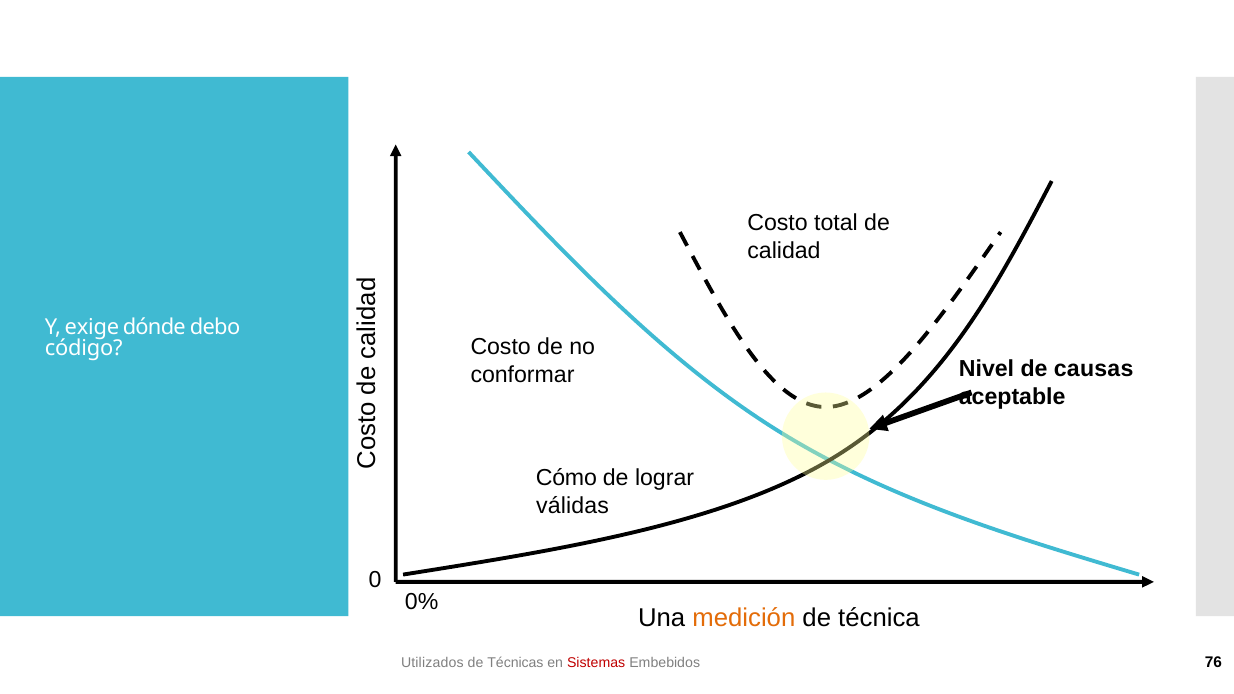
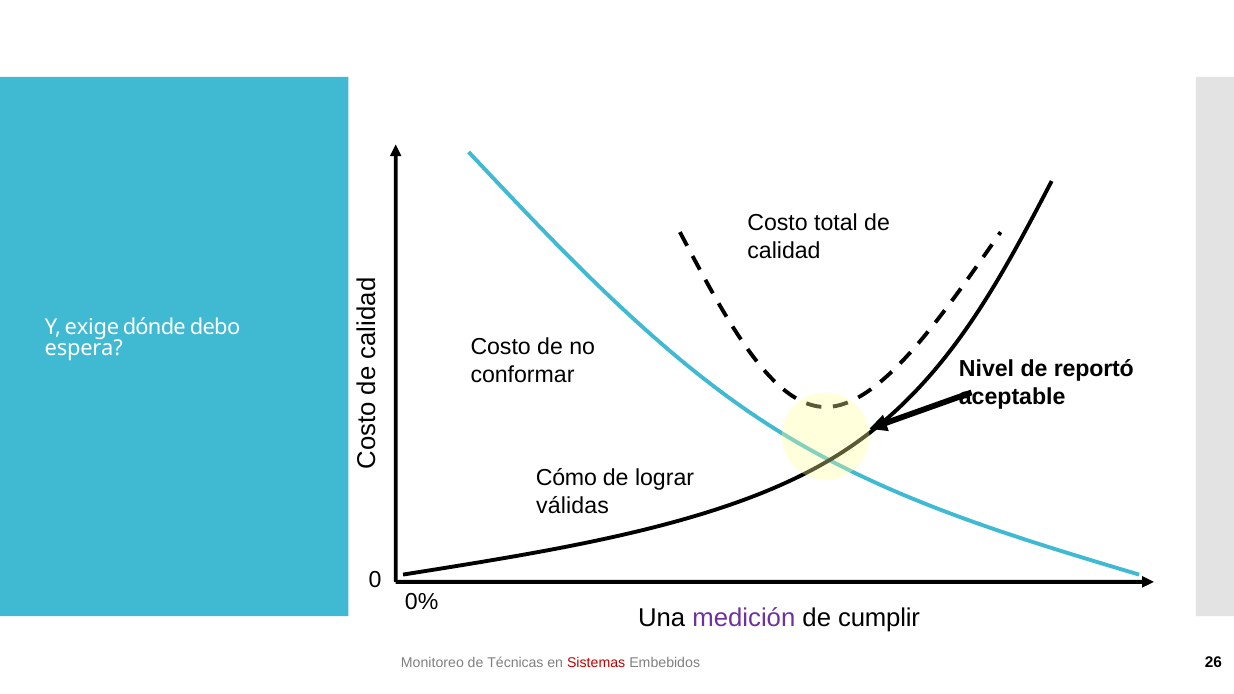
código: código -> espera
causas: causas -> reportó
medición colour: orange -> purple
técnica: técnica -> cumplir
Utilizados: Utilizados -> Monitoreo
76: 76 -> 26
